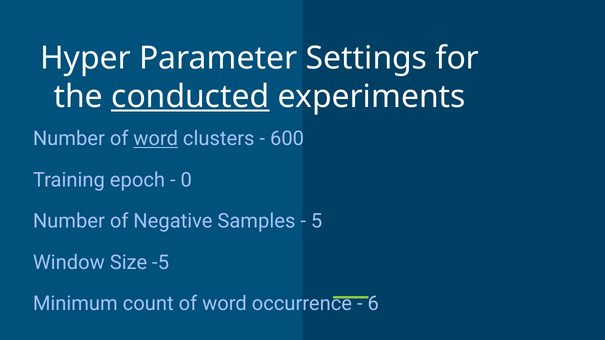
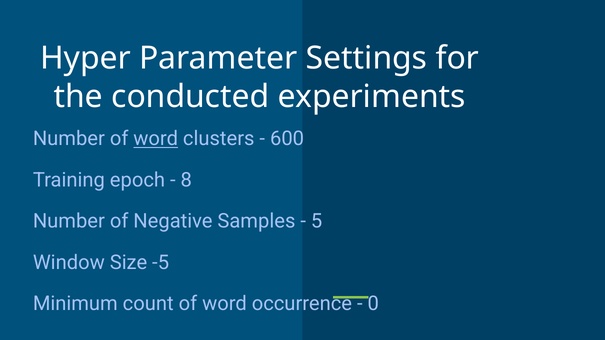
conducted underline: present -> none
0: 0 -> 8
6: 6 -> 0
